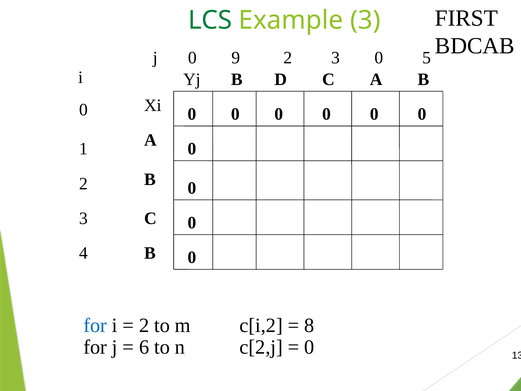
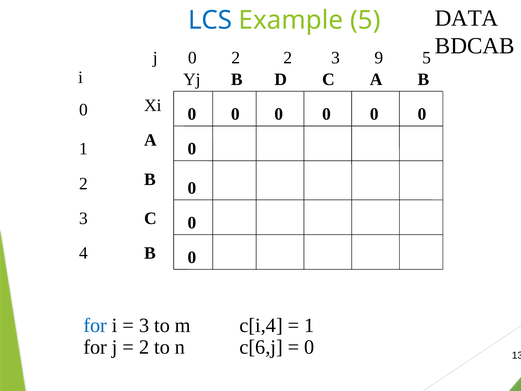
FIRST: FIRST -> DATA
LCS colour: green -> blue
Example 3: 3 -> 5
0 9: 9 -> 2
3 0: 0 -> 9
2 at (144, 325): 2 -> 3
c[i,2: c[i,2 -> c[i,4
8 at (309, 325): 8 -> 1
6 at (144, 347): 6 -> 2
c[2,j: c[2,j -> c[6,j
